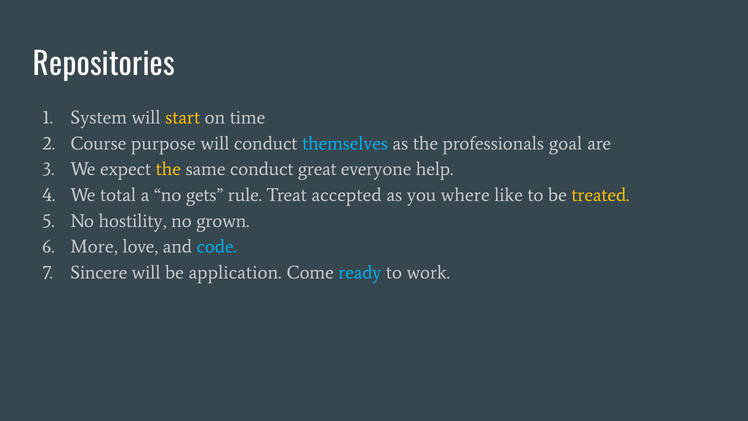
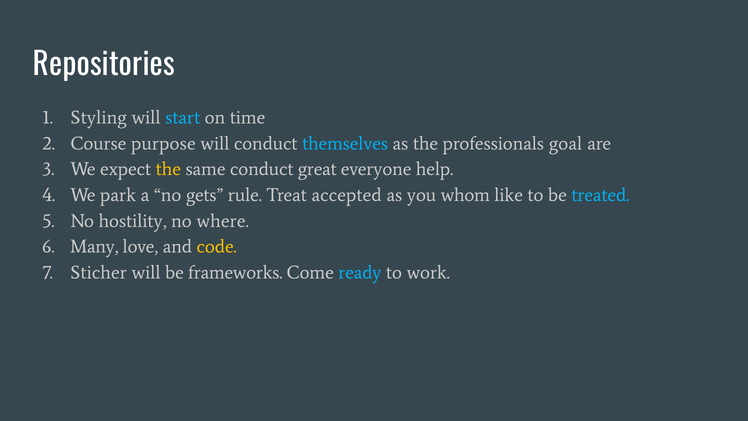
System: System -> Styling
start colour: yellow -> light blue
total: total -> park
where: where -> whom
treated colour: yellow -> light blue
grown: grown -> where
More: More -> Many
code colour: light blue -> yellow
Sincere: Sincere -> Sticher
application: application -> frameworks
